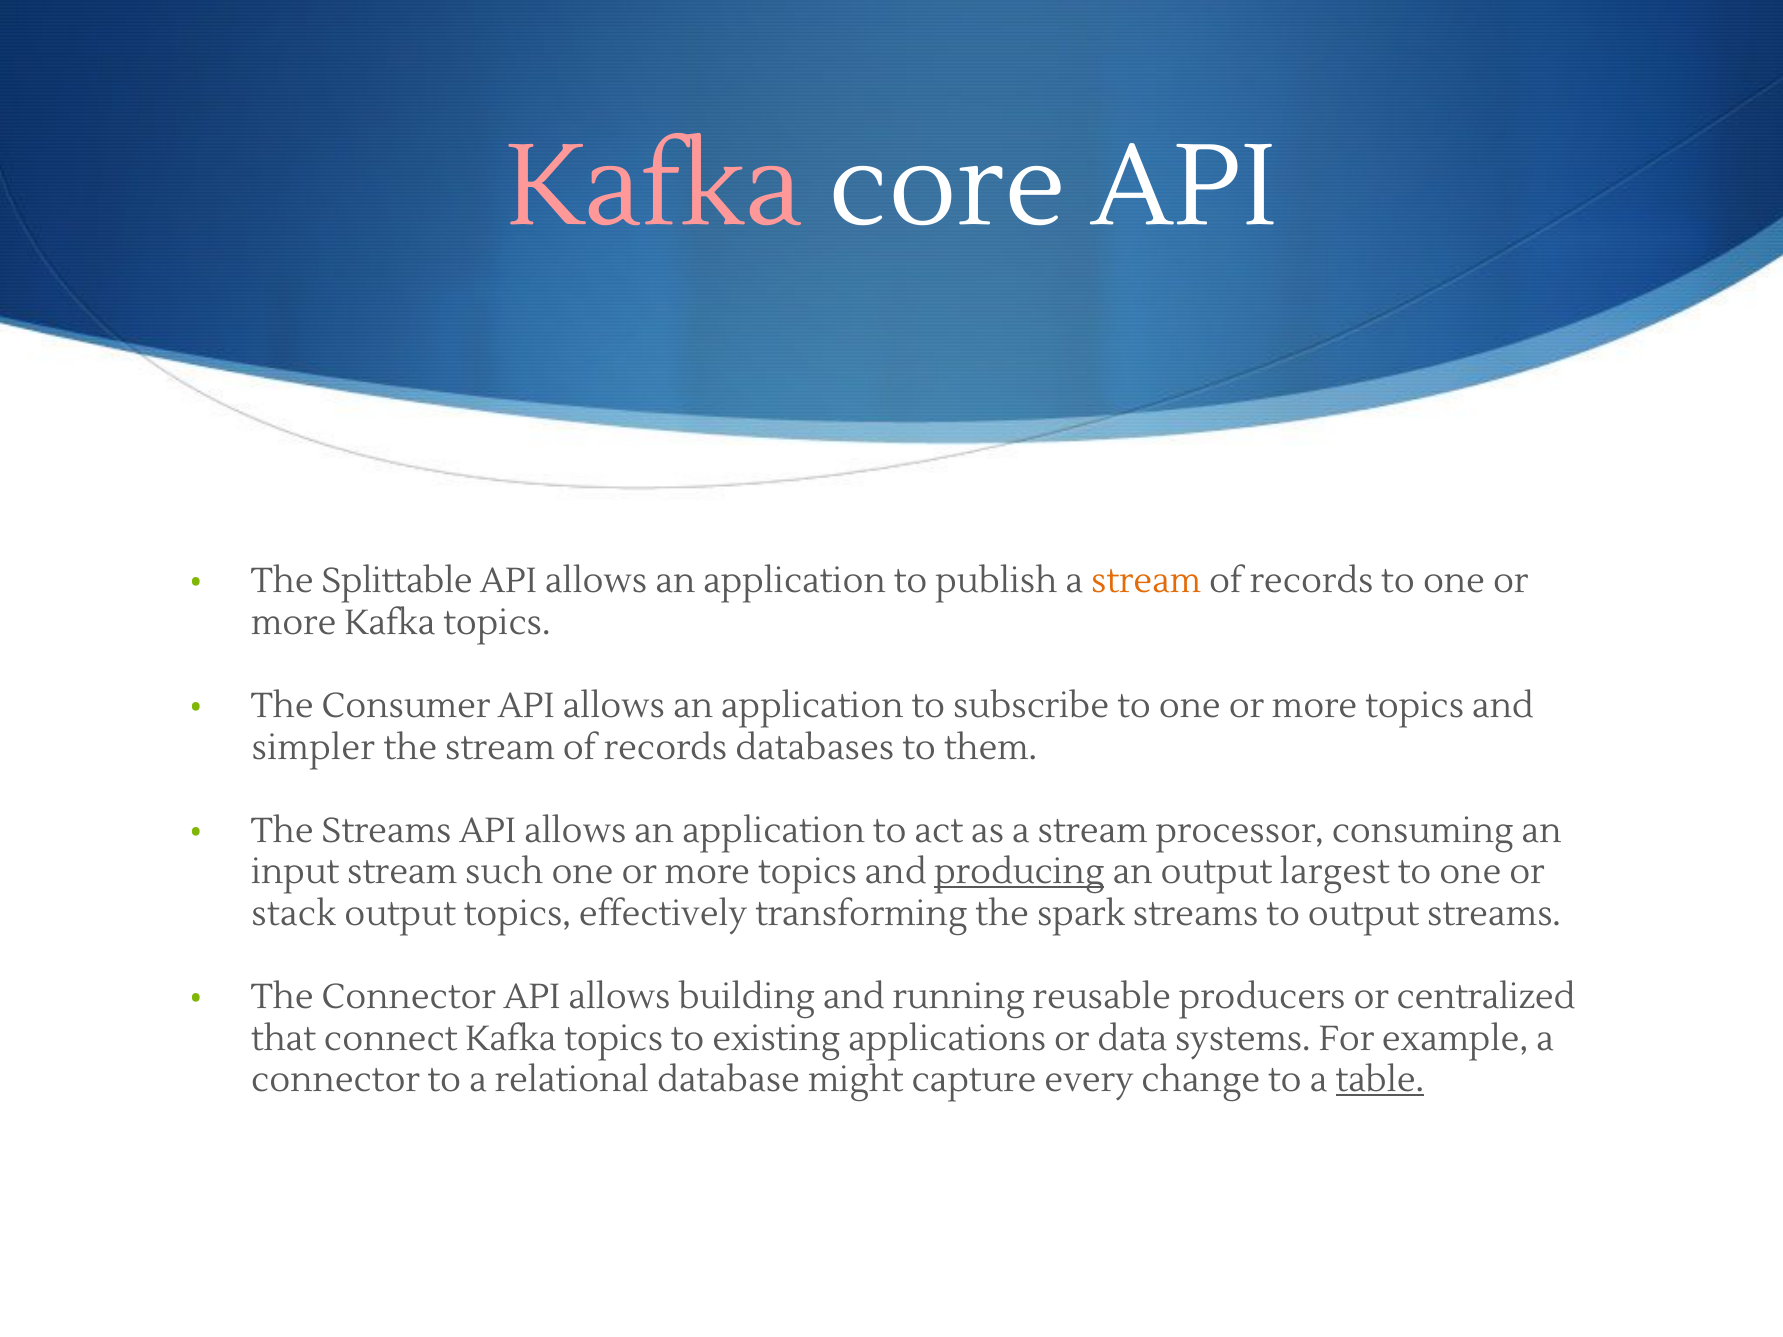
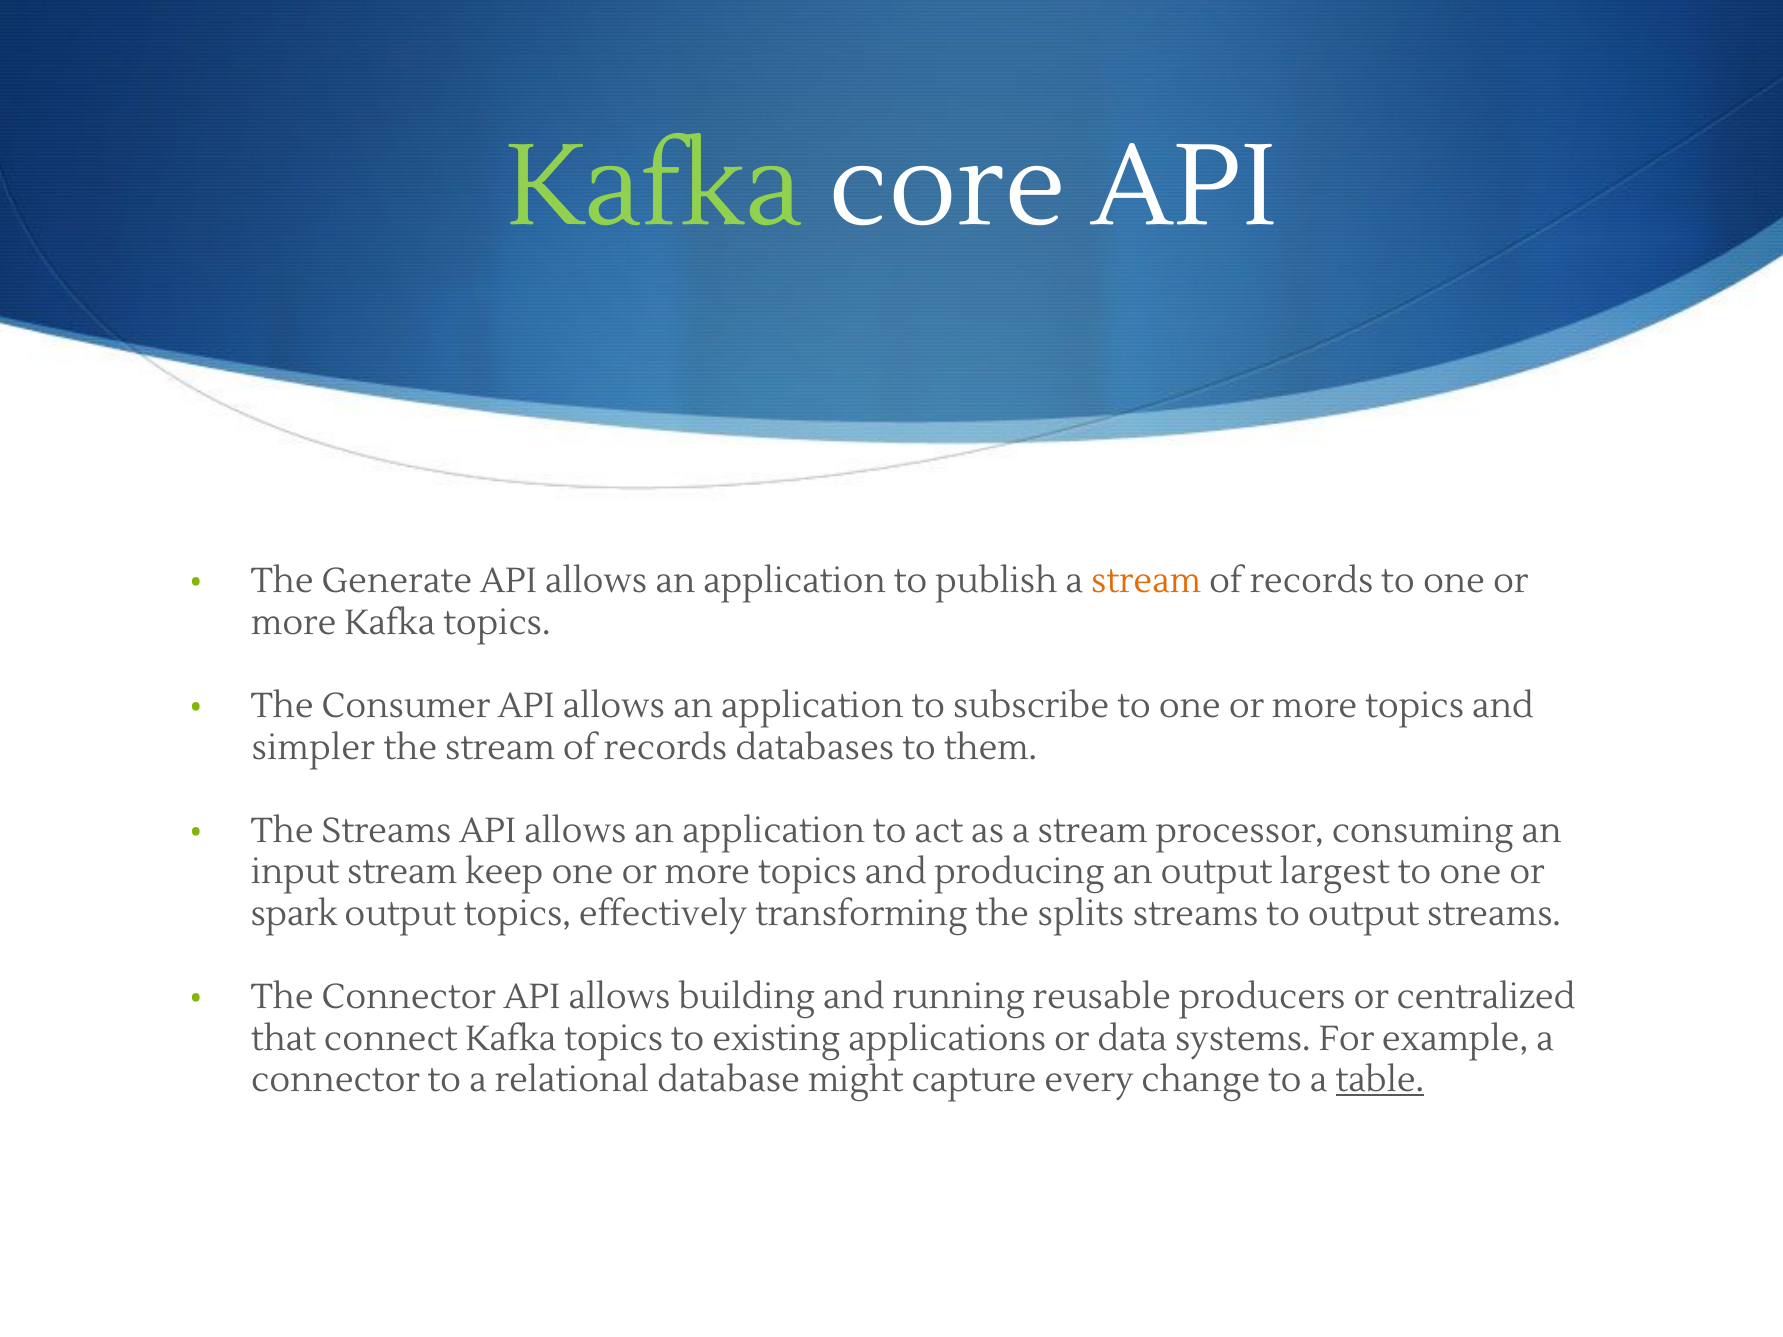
Kafka at (654, 187) colour: pink -> light green
Splittable: Splittable -> Generate
such: such -> keep
producing underline: present -> none
stack: stack -> spark
spark: spark -> splits
